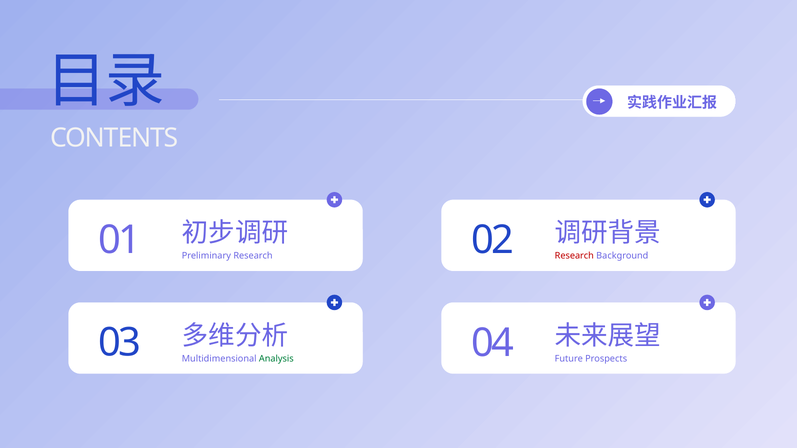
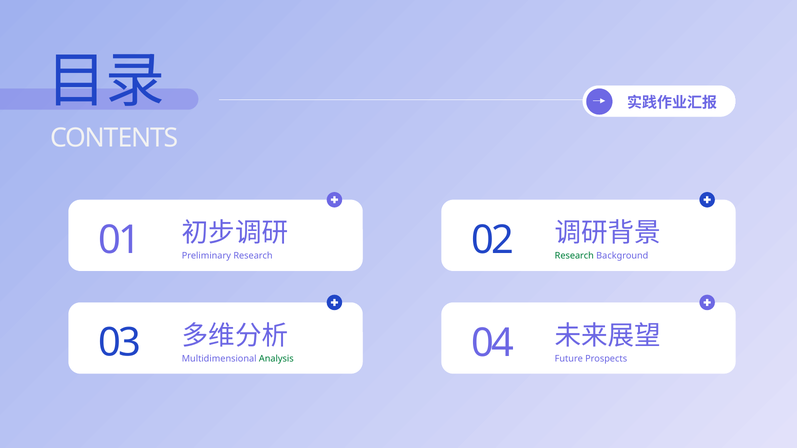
Research at (574, 256) colour: red -> green
